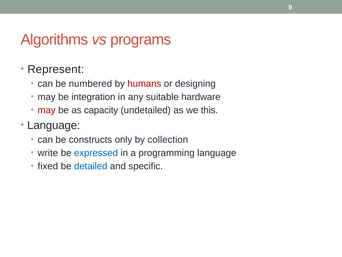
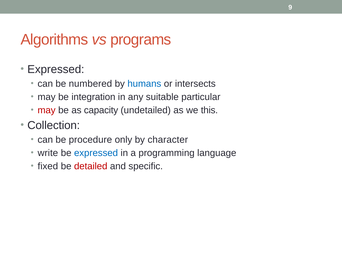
Represent at (56, 69): Represent -> Expressed
humans colour: red -> blue
designing: designing -> intersects
hardware: hardware -> particular
Language at (54, 125): Language -> Collection
constructs: constructs -> procedure
collection: collection -> character
detailed colour: blue -> red
